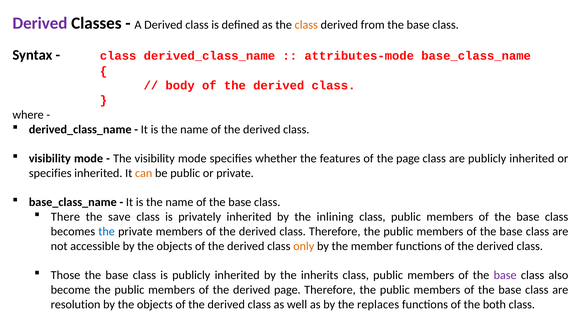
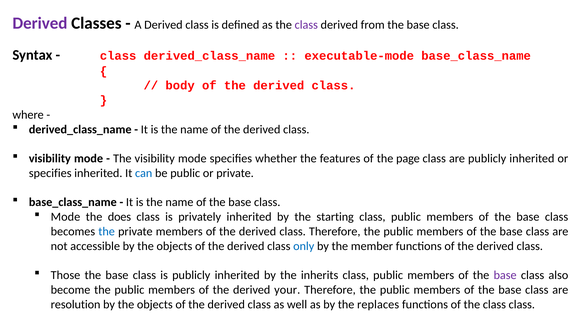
class at (306, 25) colour: orange -> purple
attributes-mode: attributes-mode -> executable-mode
can colour: orange -> blue
There at (65, 217): There -> Mode
save: save -> does
inlining: inlining -> starting
only colour: orange -> blue
derived page: page -> your
of the both: both -> class
